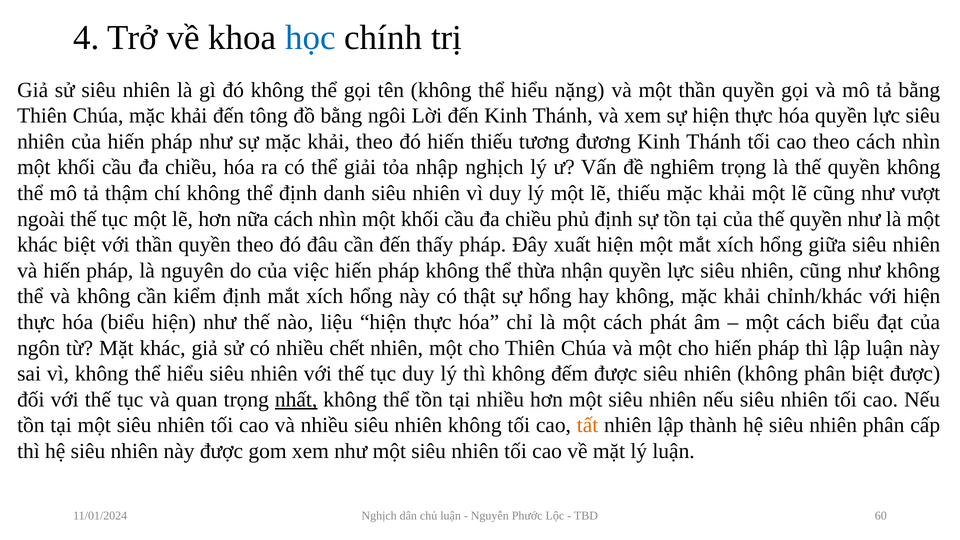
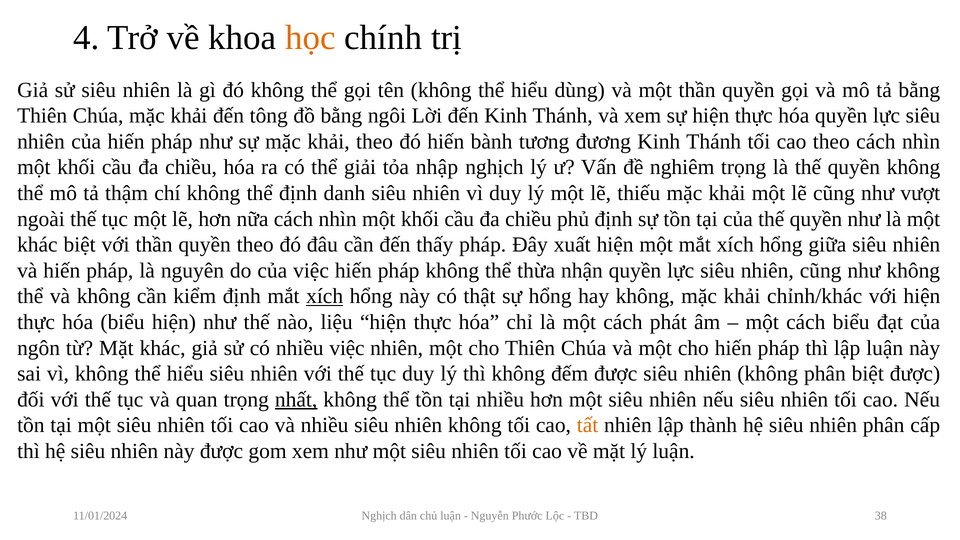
học colour: blue -> orange
nặng: nặng -> dùng
hiến thiếu: thiếu -> bành
xích at (325, 296) underline: none -> present
nhiều chết: chết -> việc
60: 60 -> 38
